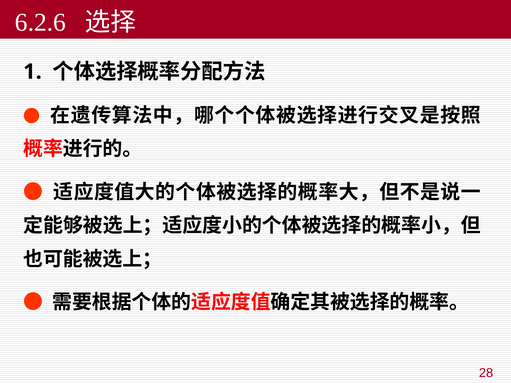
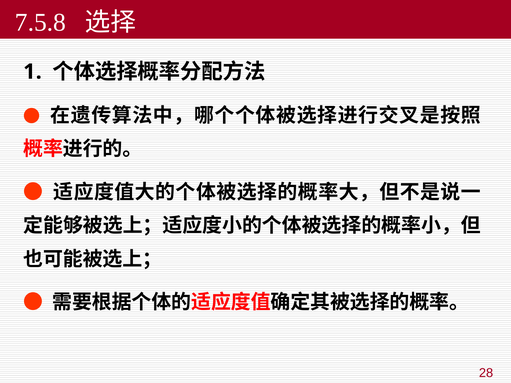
6.2.6: 6.2.6 -> 7.5.8
